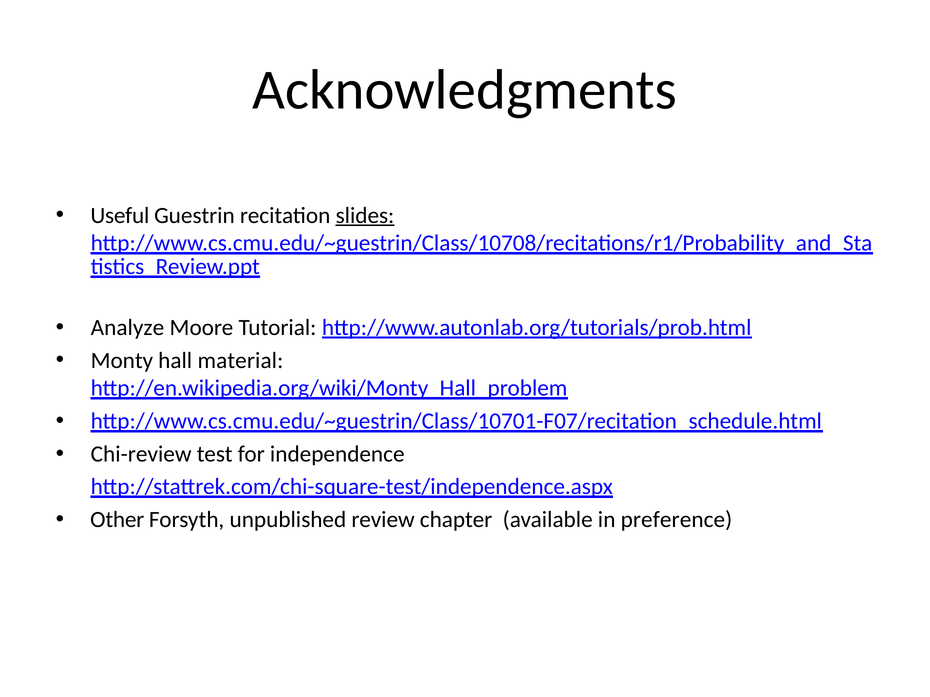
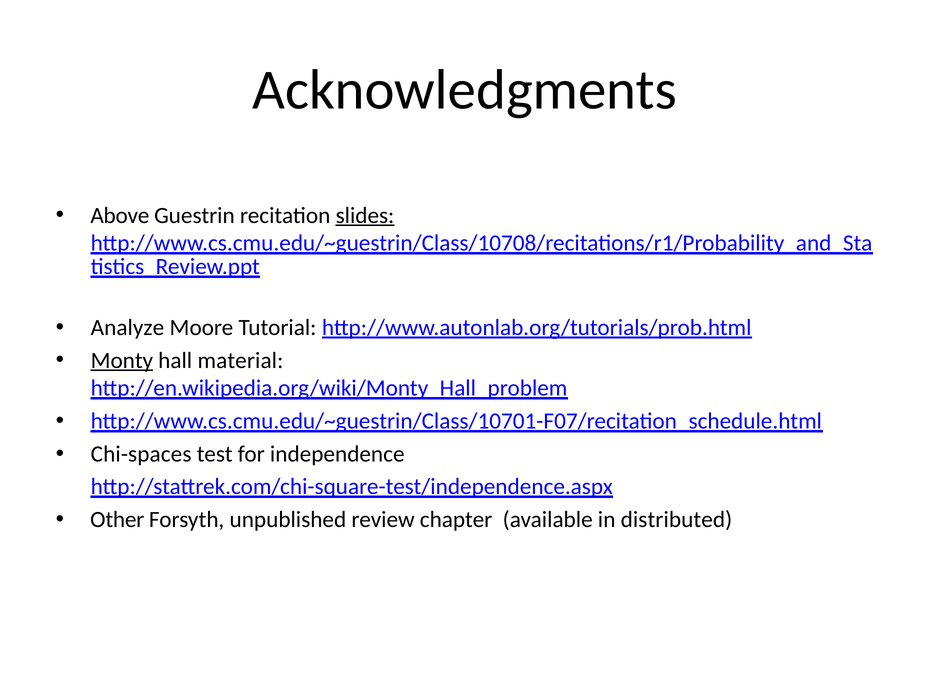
Useful: Useful -> Above
Monty underline: none -> present
Chi-review: Chi-review -> Chi-spaces
preference: preference -> distributed
